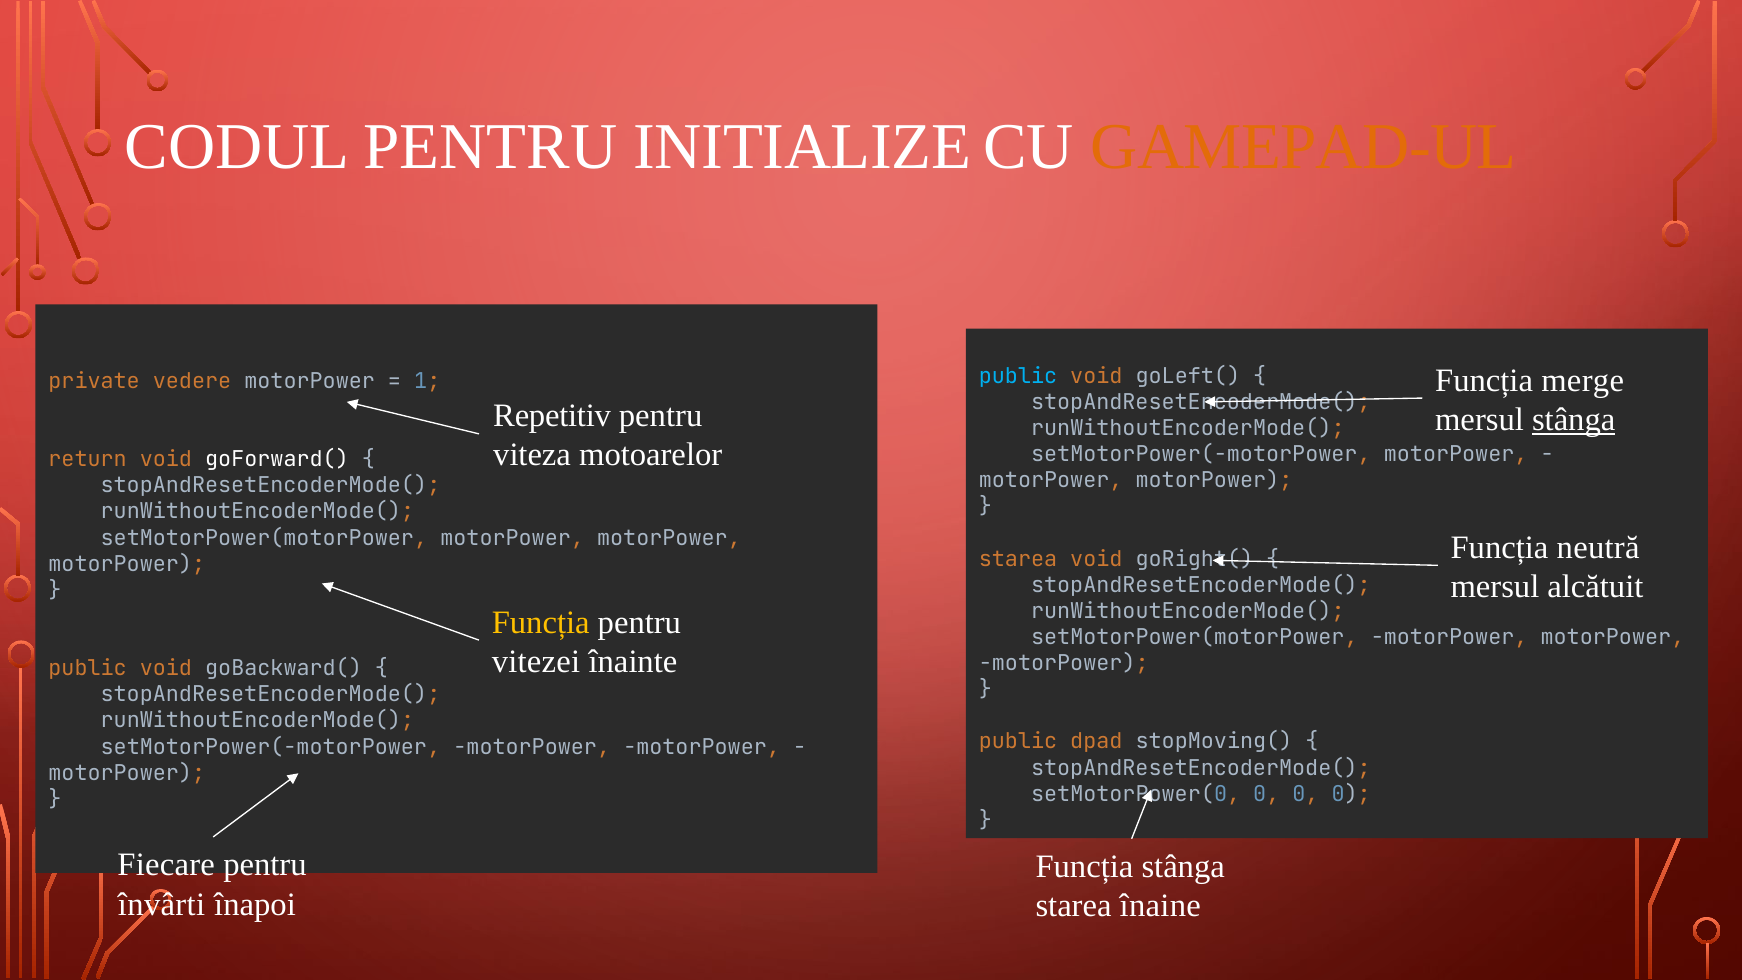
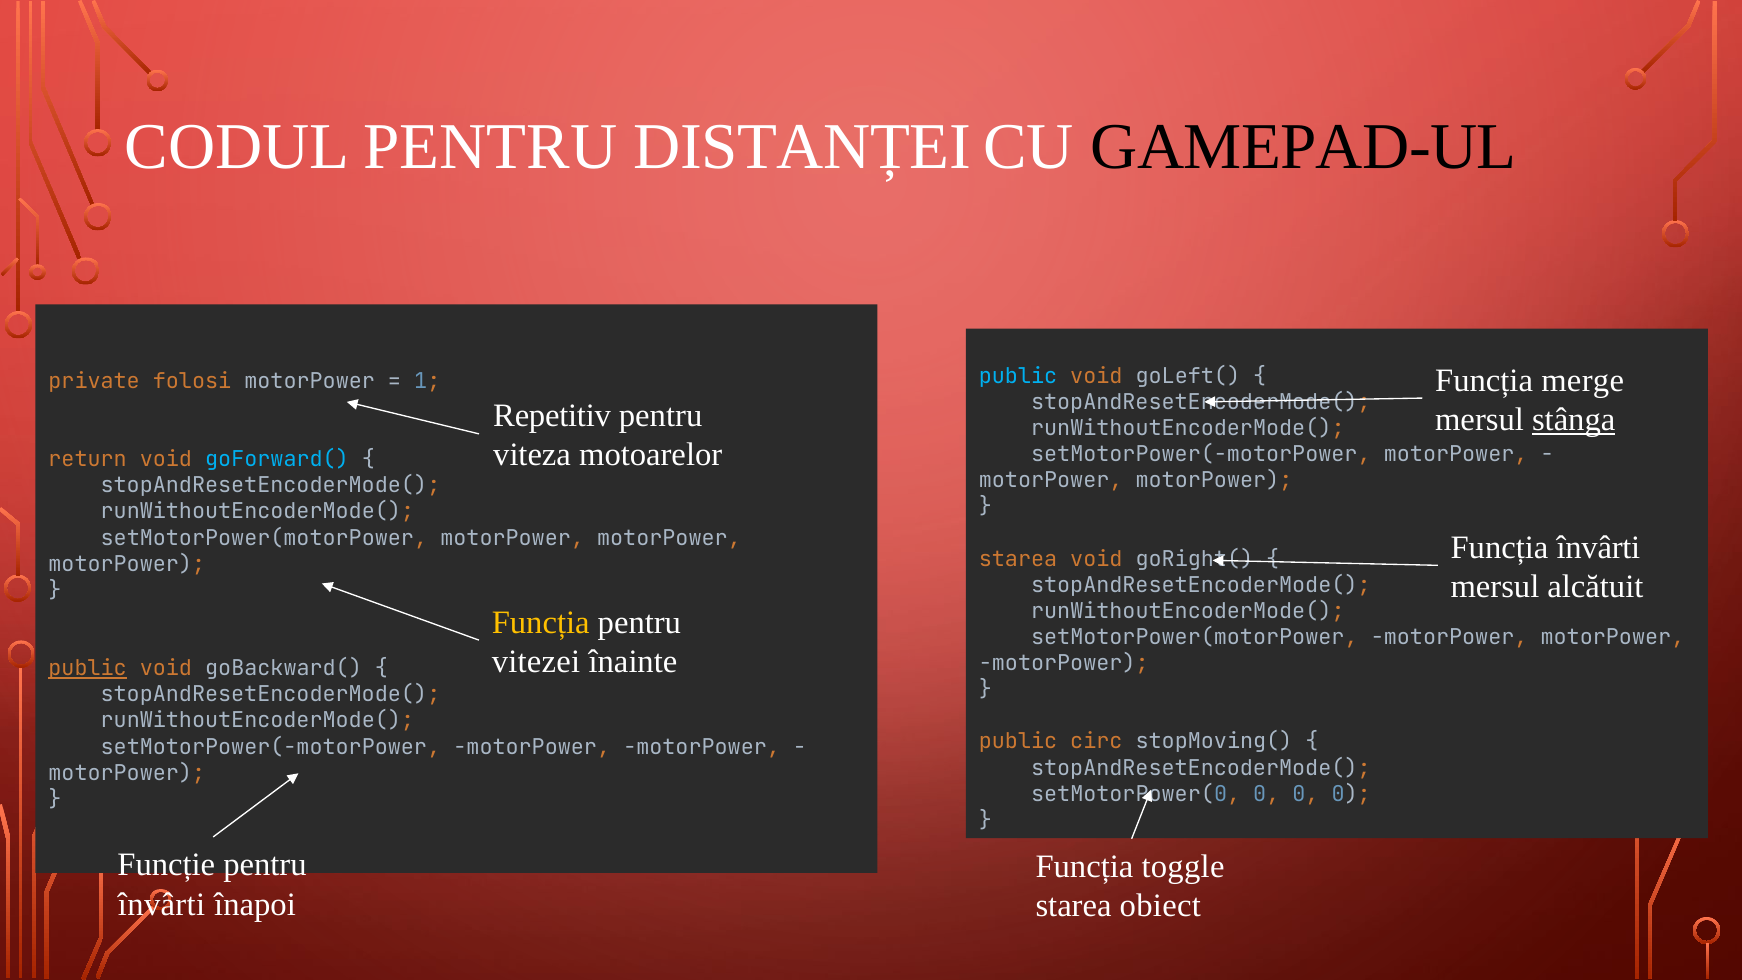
INITIALIZE: INITIALIZE -> DISTANȚEI
GAMEPAD-UL colour: orange -> black
vedere: vedere -> folosi
goForward( colour: white -> light blue
Funcția neutră: neutră -> învârti
public at (88, 668) underline: none -> present
dpad: dpad -> circ
Fiecare: Fiecare -> Funcție
Funcția stânga: stânga -> toggle
înaine: înaine -> obiect
